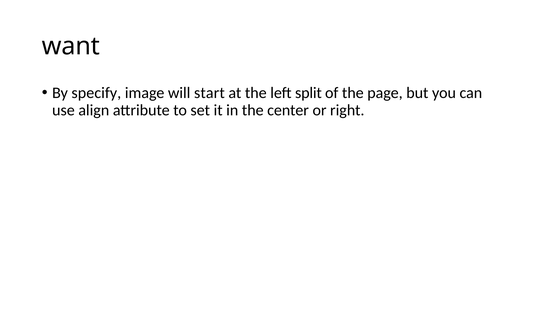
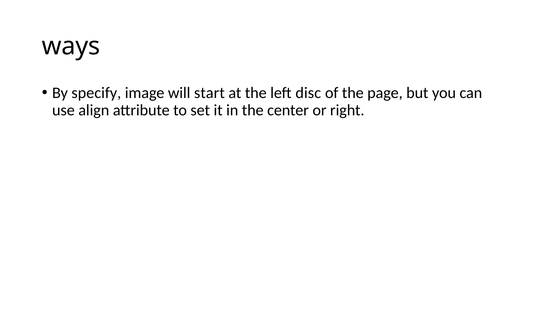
want: want -> ways
split: split -> disc
